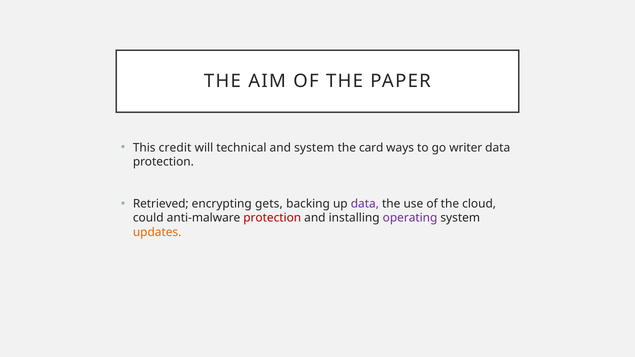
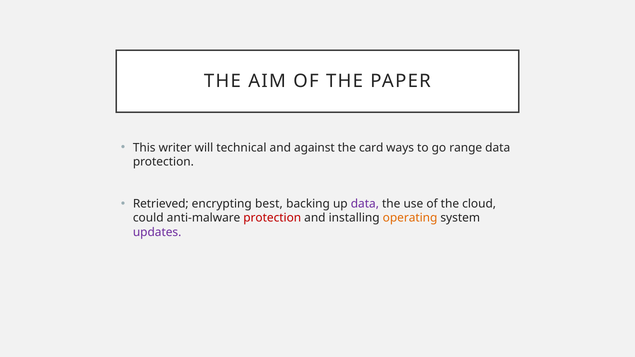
credit: credit -> writer
and system: system -> against
writer: writer -> range
gets: gets -> best
operating colour: purple -> orange
updates colour: orange -> purple
